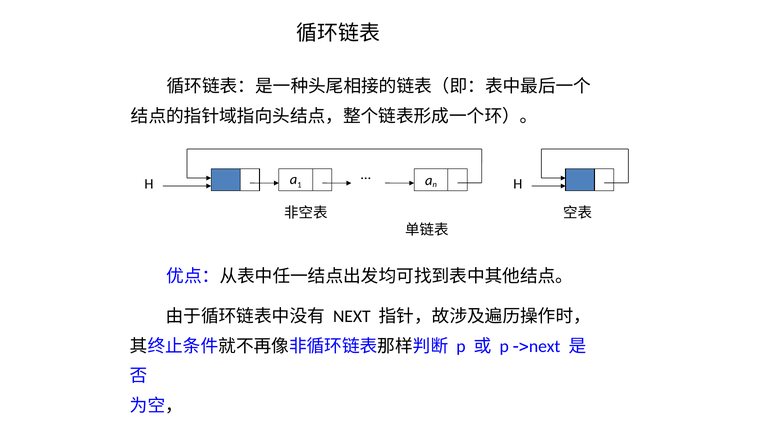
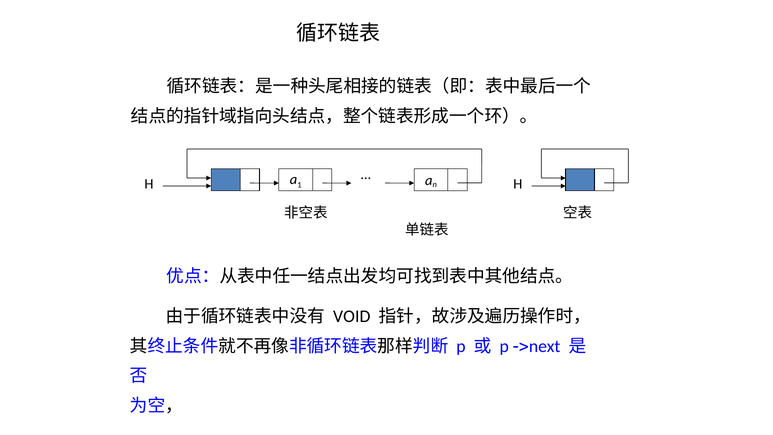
NEXT: NEXT -> VOID
